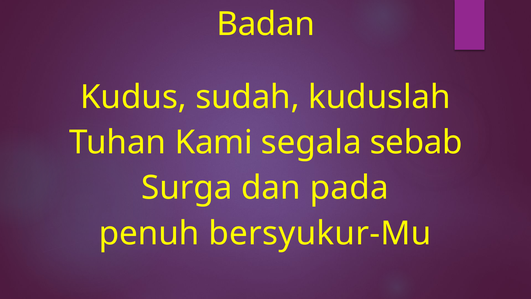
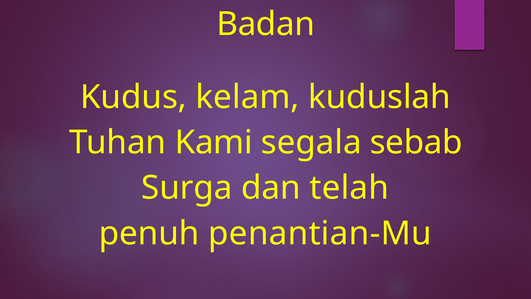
sudah: sudah -> kelam
pada: pada -> telah
bersyukur-Mu: bersyukur-Mu -> penantian-Mu
